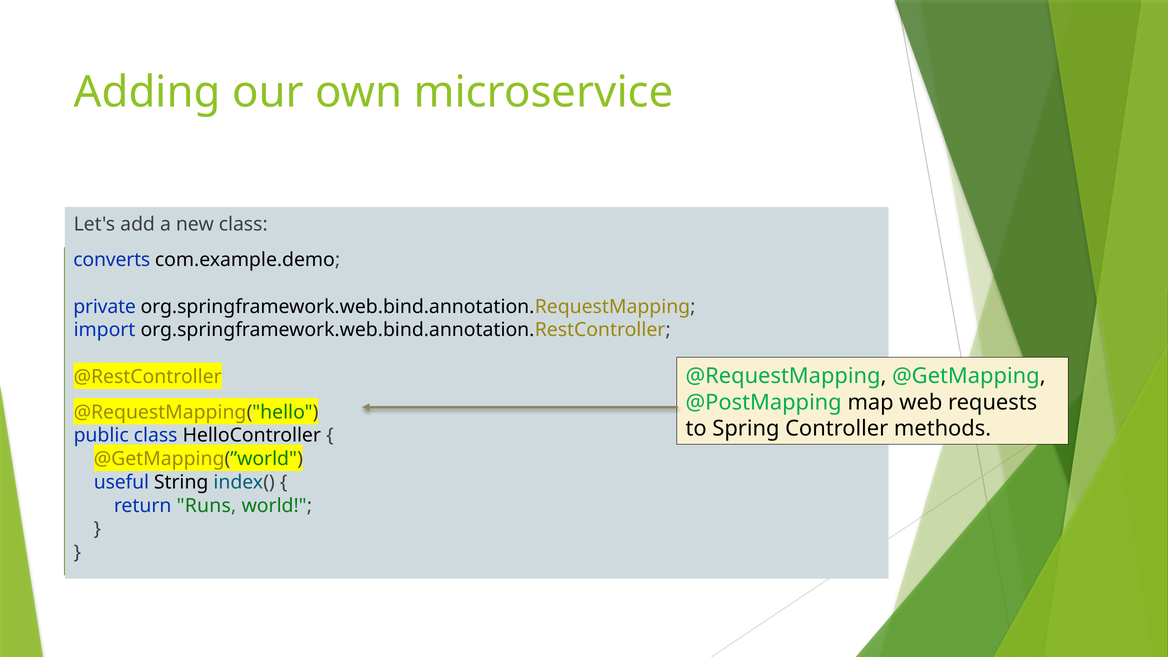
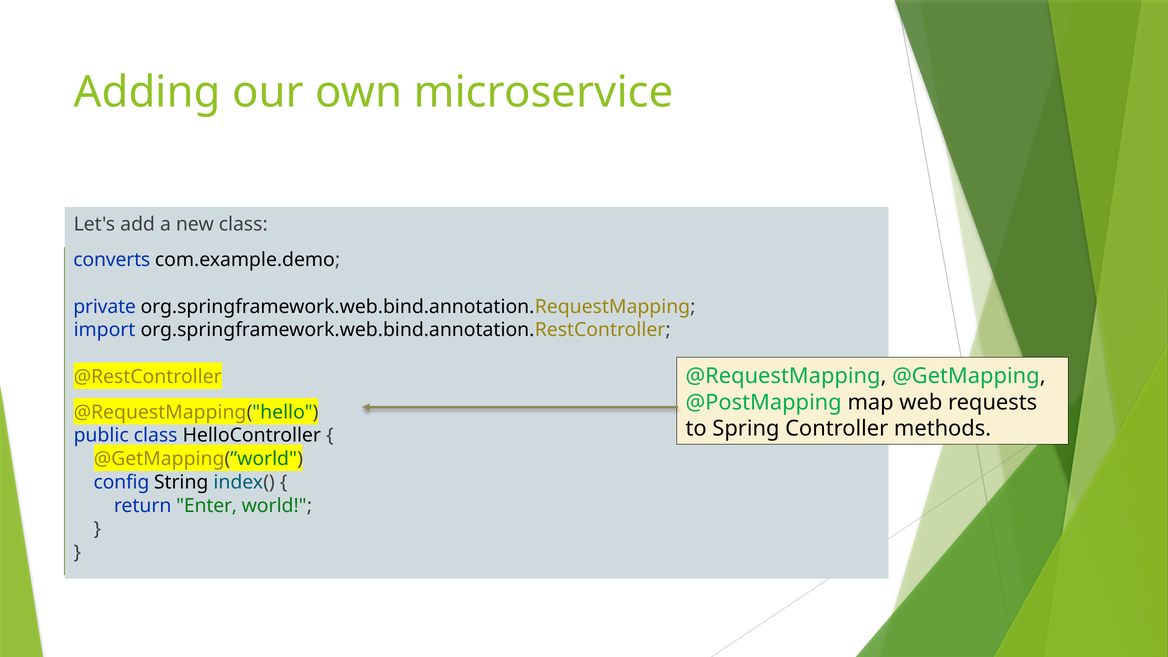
useful: useful -> config
Runs: Runs -> Enter
